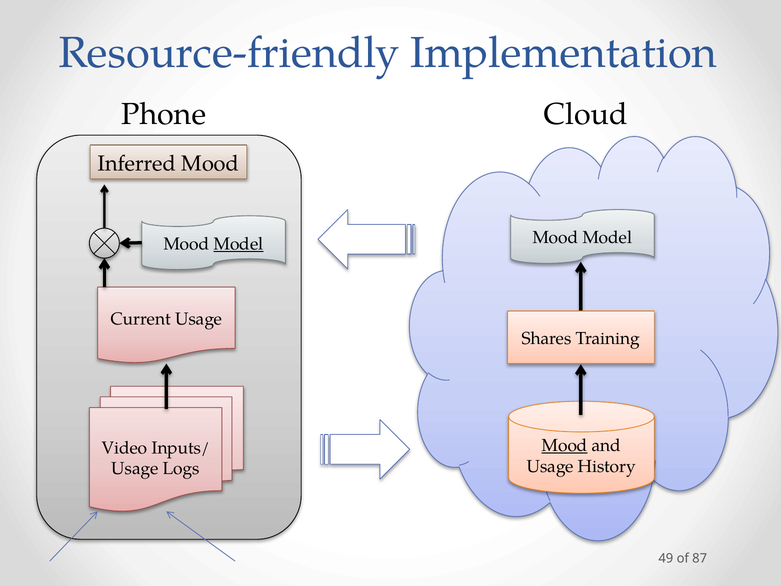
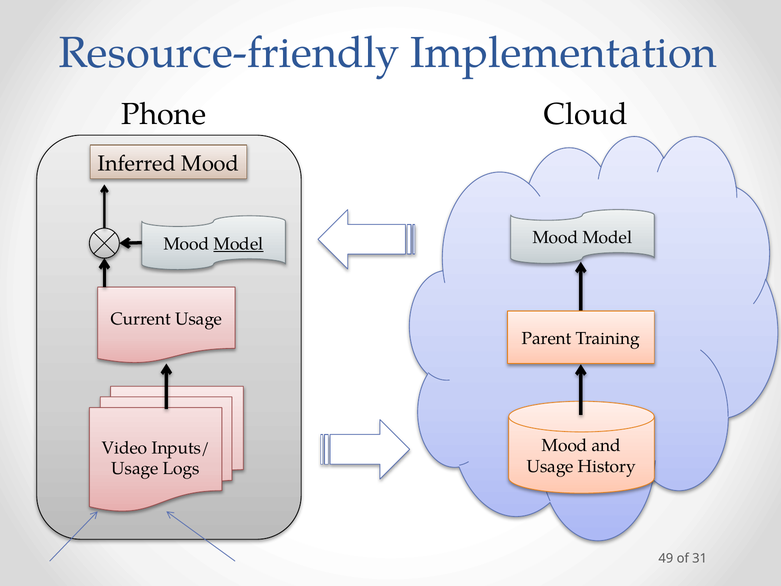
Shares: Shares -> Parent
Mood at (565, 446) underline: present -> none
87: 87 -> 31
